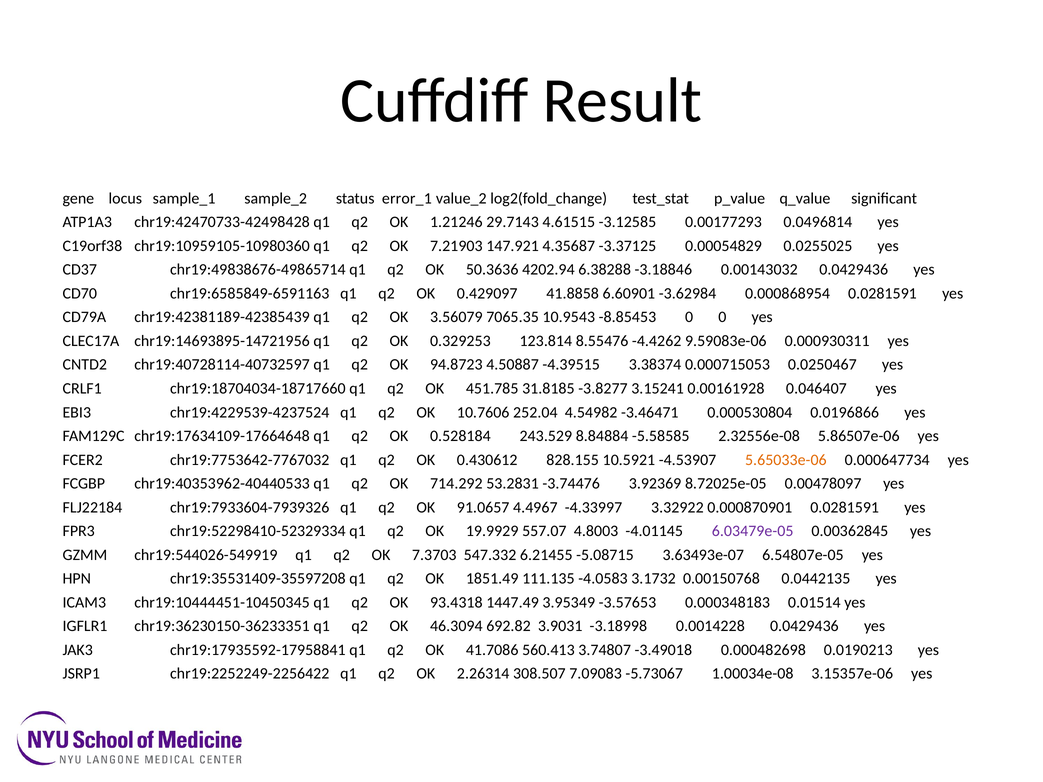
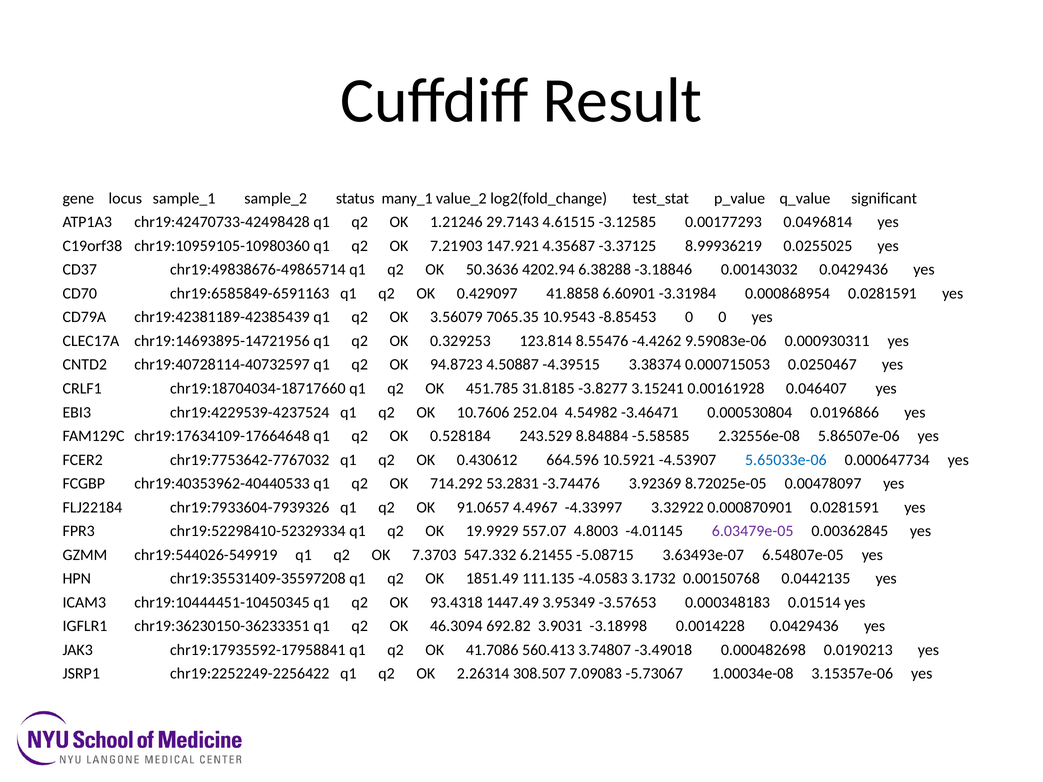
error_1: error_1 -> many_1
0.00054829: 0.00054829 -> 8.99936219
-3.62984: -3.62984 -> -3.31984
828.155: 828.155 -> 664.596
5.65033e-06 colour: orange -> blue
